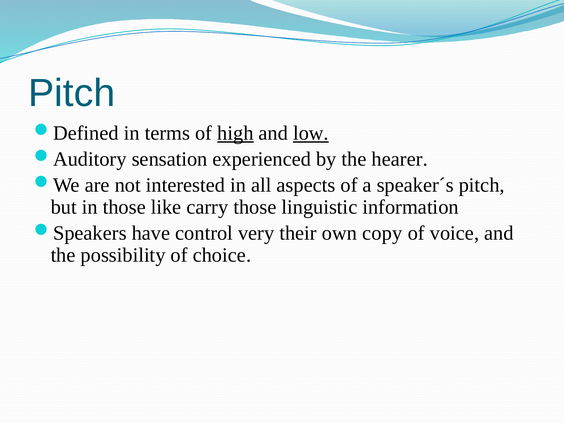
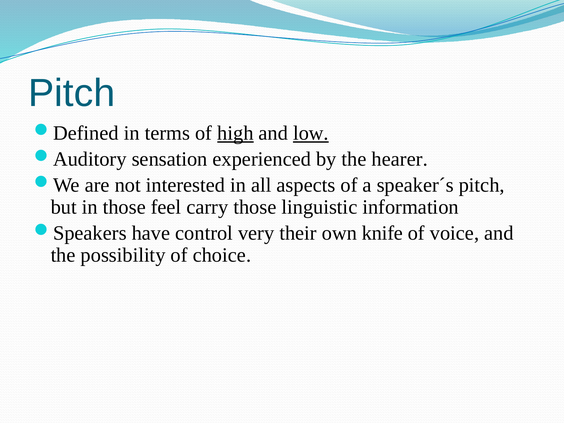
like: like -> feel
copy: copy -> knife
